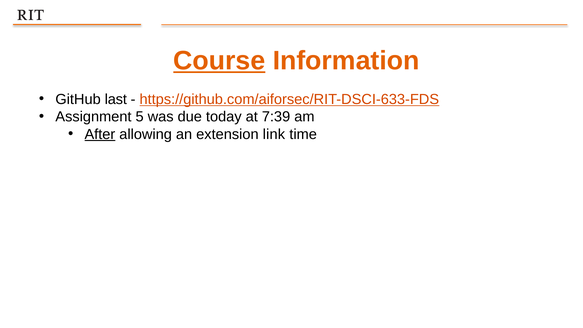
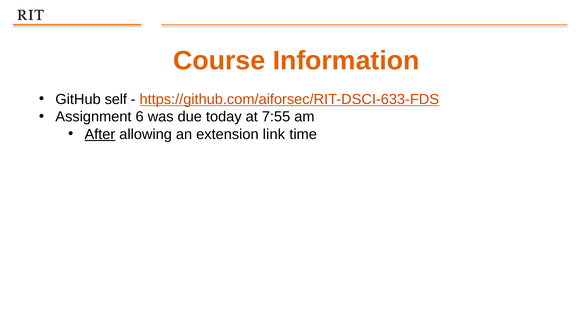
Course underline: present -> none
last: last -> self
5: 5 -> 6
7:39: 7:39 -> 7:55
